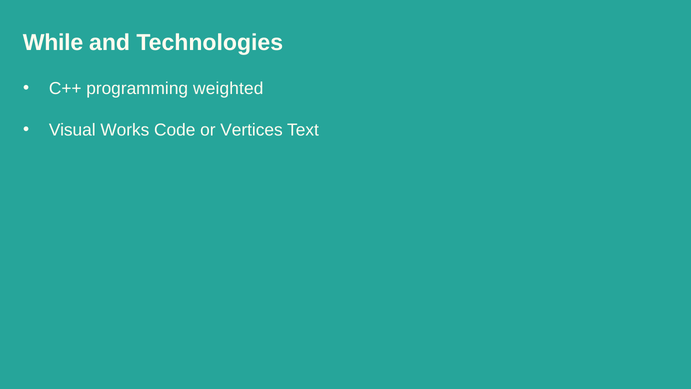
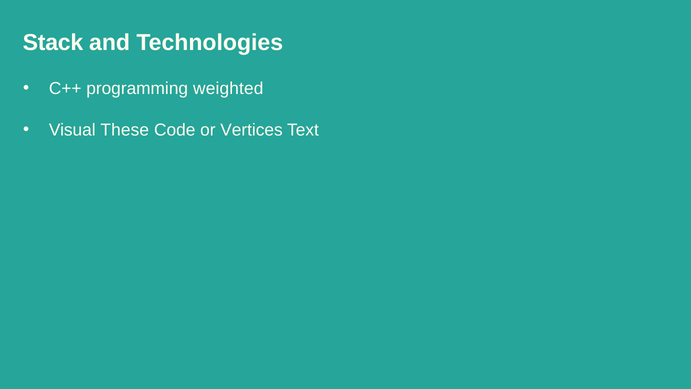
While: While -> Stack
Works: Works -> These
